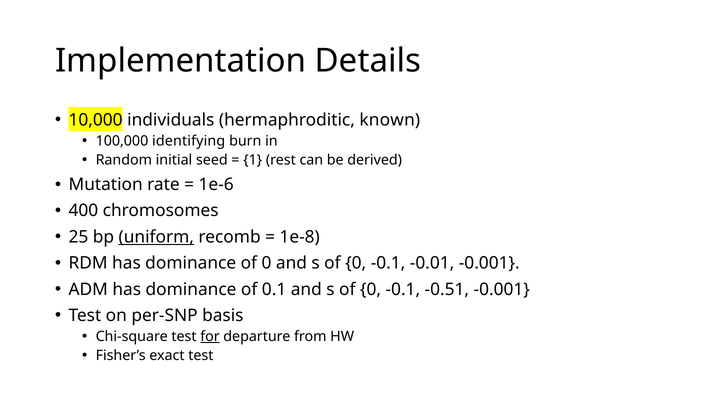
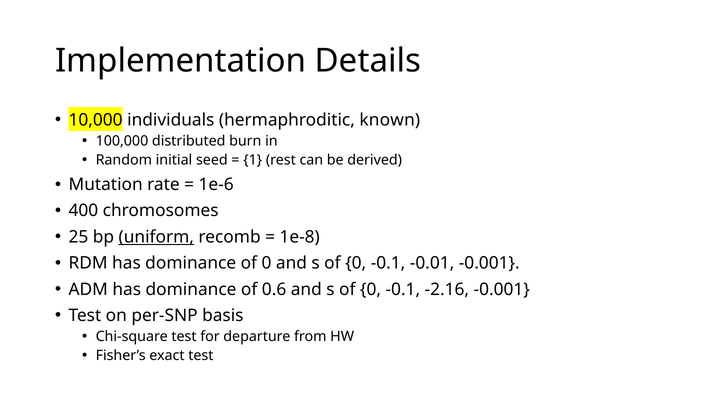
identifying: identifying -> distributed
0.1: 0.1 -> 0.6
-0.51: -0.51 -> -2.16
for underline: present -> none
